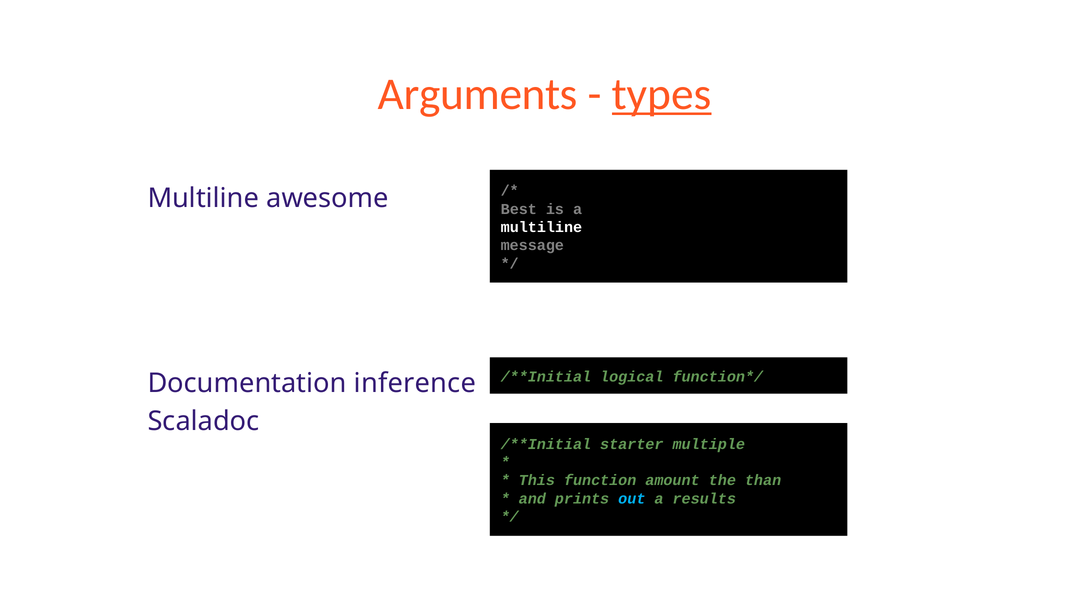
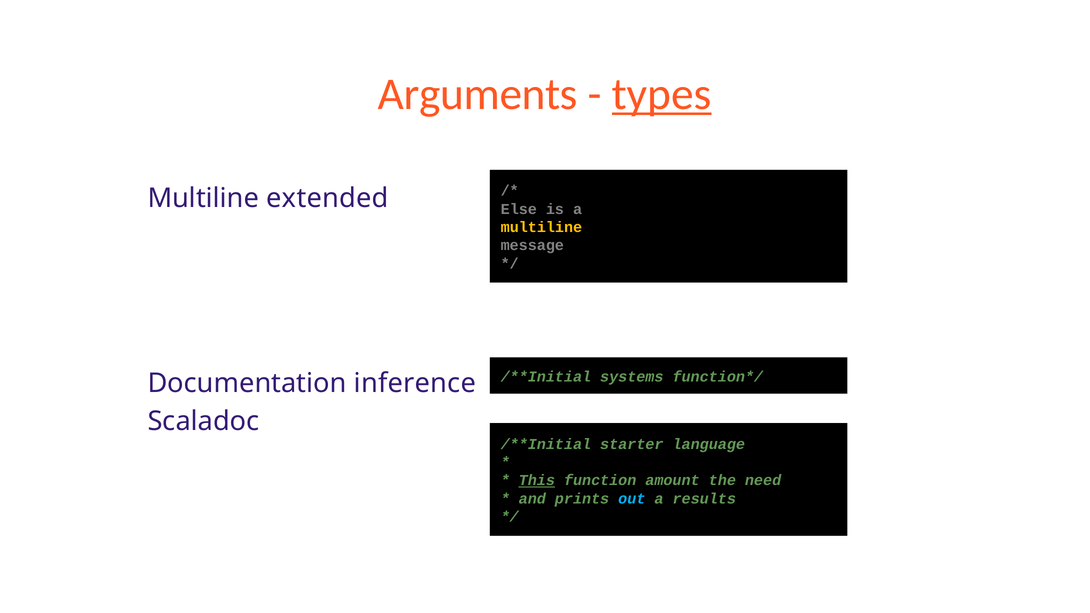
awesome: awesome -> extended
Best: Best -> Else
multiline at (541, 227) colour: white -> yellow
logical: logical -> systems
multiple: multiple -> language
This underline: none -> present
than: than -> need
